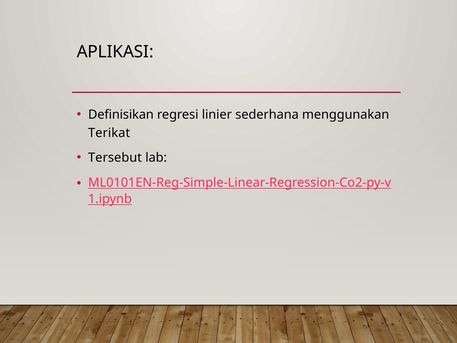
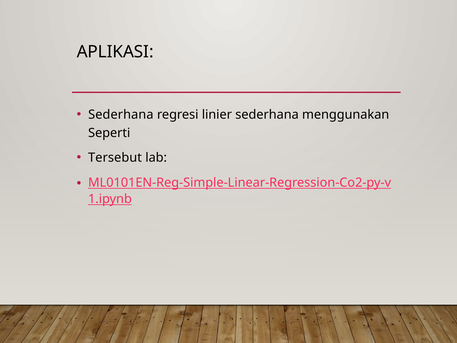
Definisikan at (121, 115): Definisikan -> Sederhana
Terikat: Terikat -> Seperti
